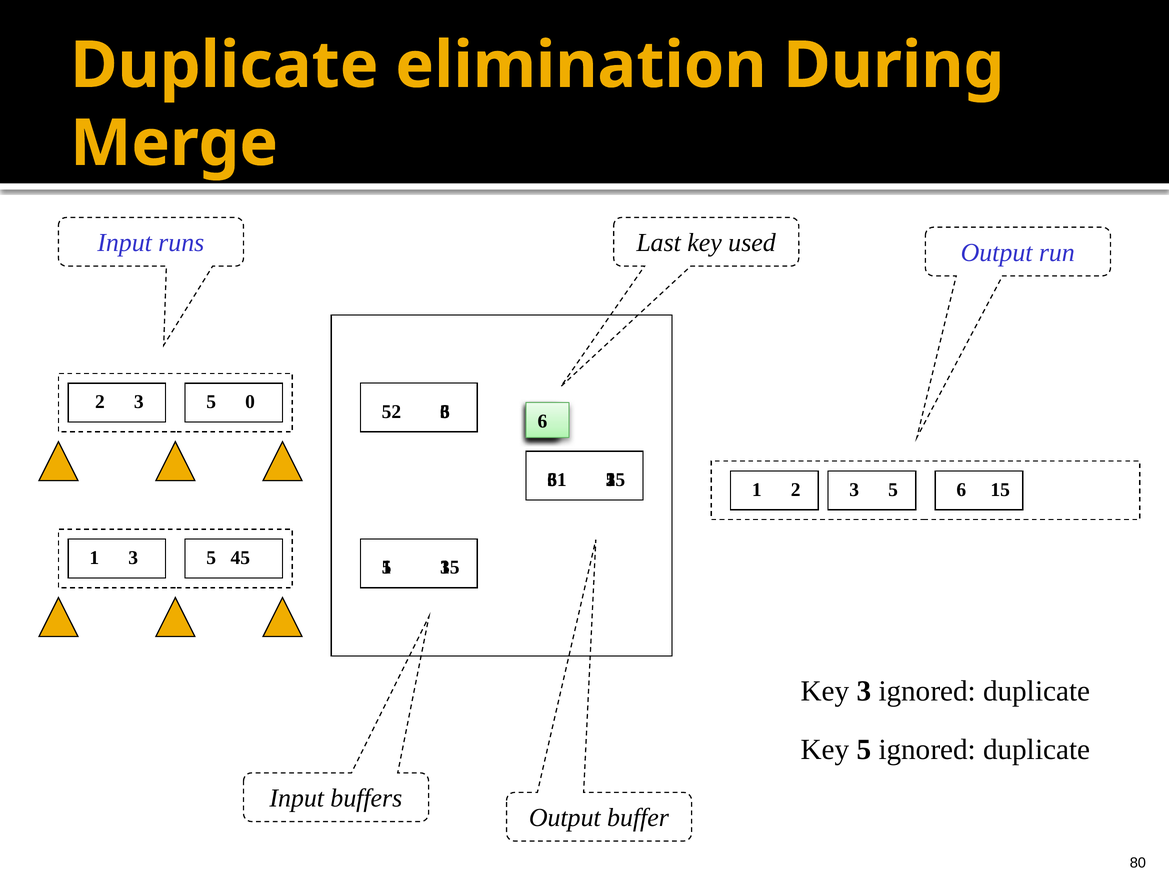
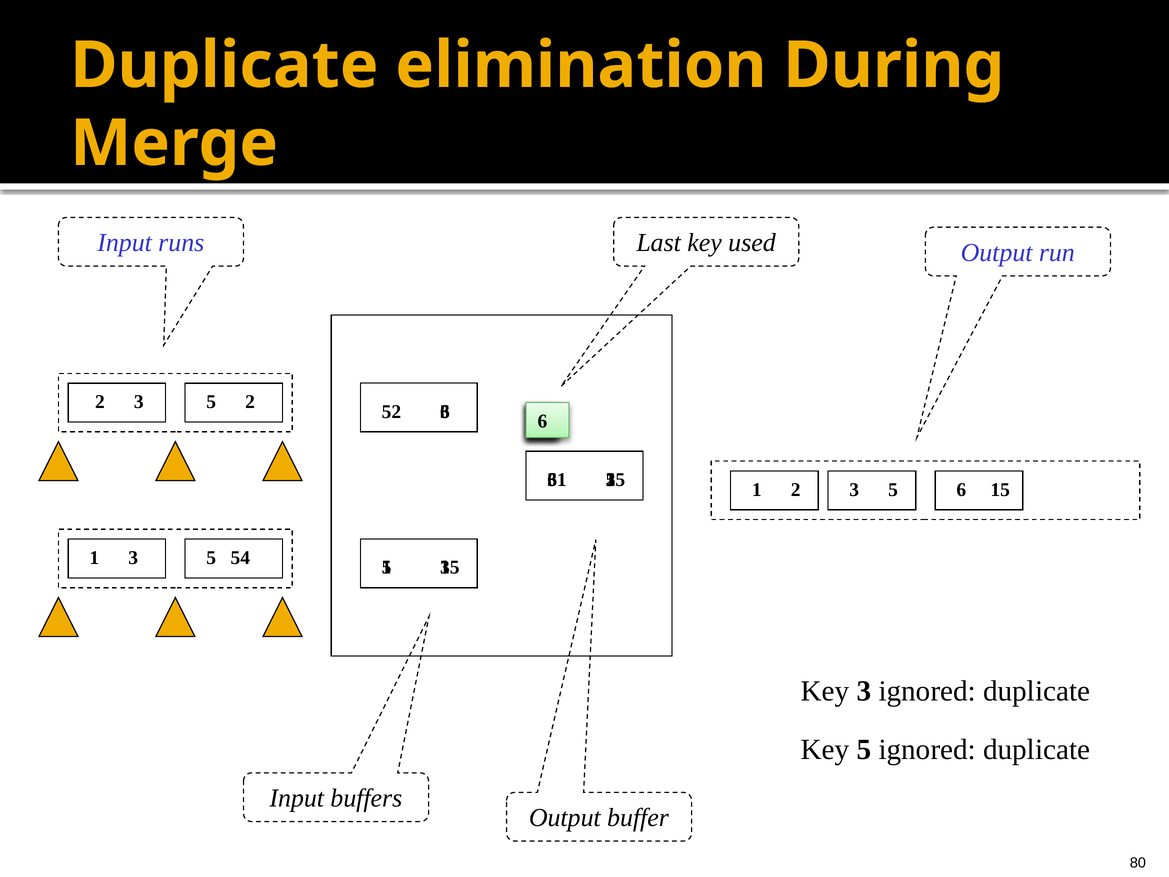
5 0: 0 -> 2
45: 45 -> 54
